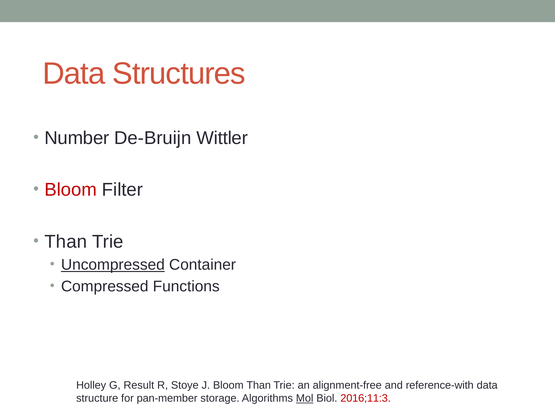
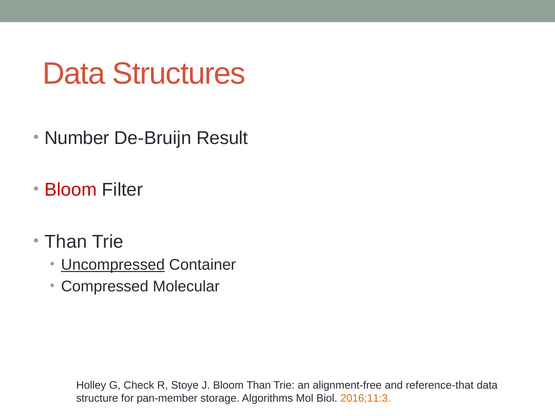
Wittler: Wittler -> Result
Functions: Functions -> Molecular
Result: Result -> Check
reference-with: reference-with -> reference-that
Mol underline: present -> none
2016;11:3 colour: red -> orange
